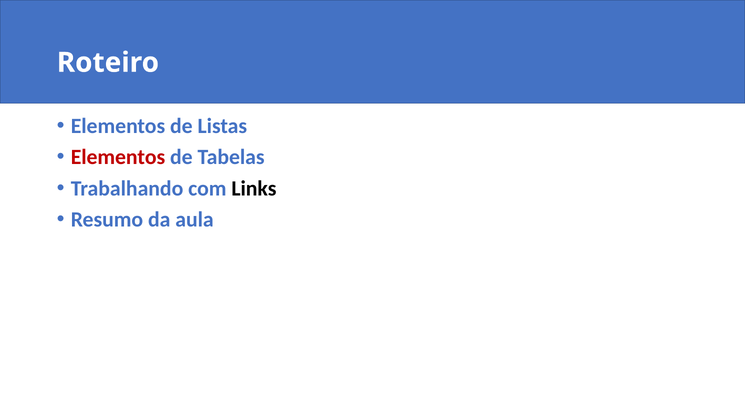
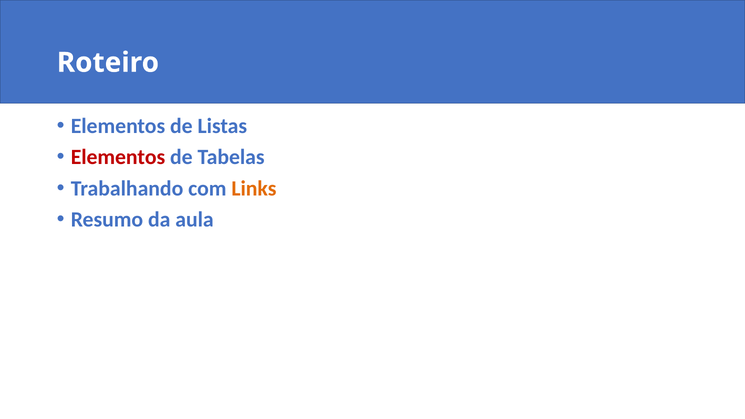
Links colour: black -> orange
